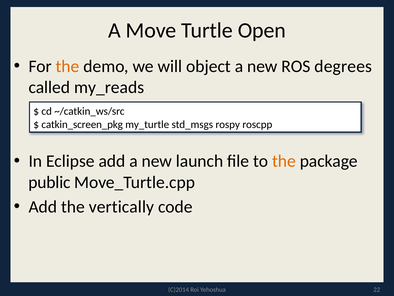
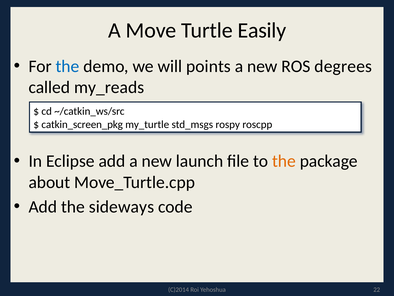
Open: Open -> Easily
the at (68, 66) colour: orange -> blue
object: object -> points
public: public -> about
vertically: vertically -> sideways
